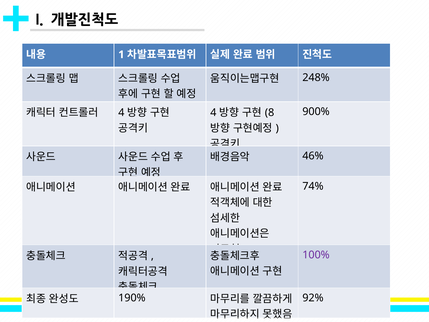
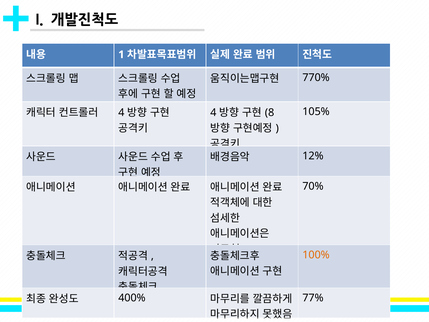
248%: 248% -> 770%
900%: 900% -> 105%
46%: 46% -> 12%
74%: 74% -> 70%
100% colour: purple -> orange
190%: 190% -> 400%
92%: 92% -> 77%
